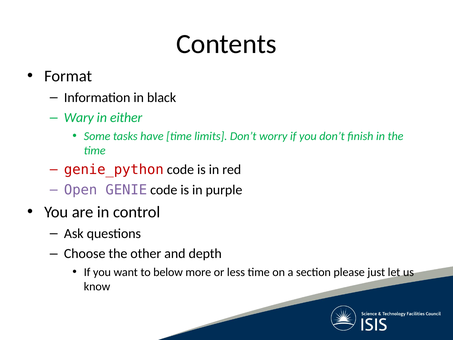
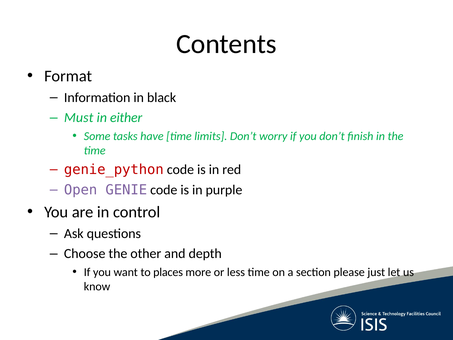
Wary: Wary -> Must
below: below -> places
